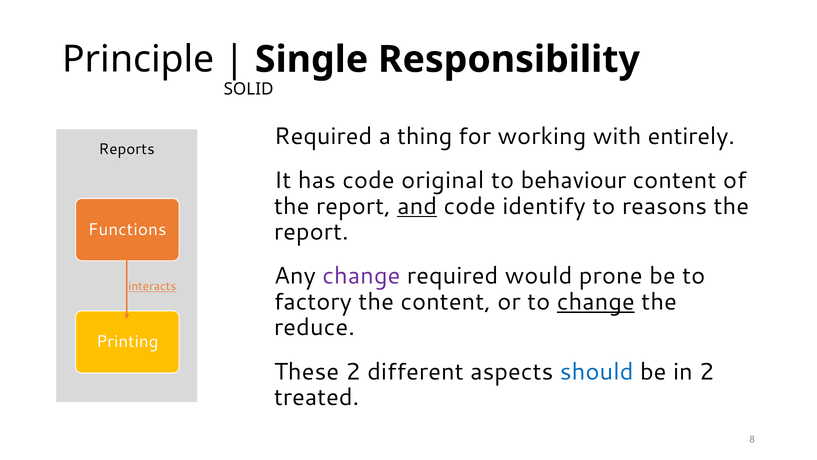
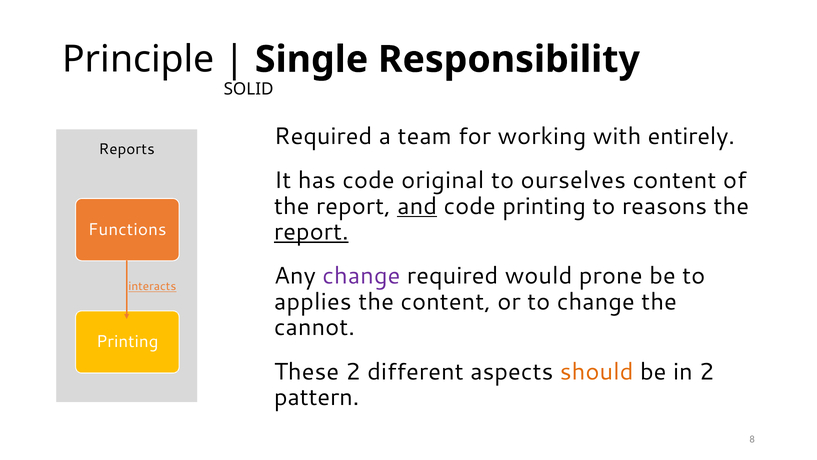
thing: thing -> team
behaviour: behaviour -> ourselves
code identify: identify -> printing
report at (311, 232) underline: none -> present
factory: factory -> applies
change at (596, 302) underline: present -> none
reduce: reduce -> cannot
should colour: blue -> orange
treated: treated -> pattern
